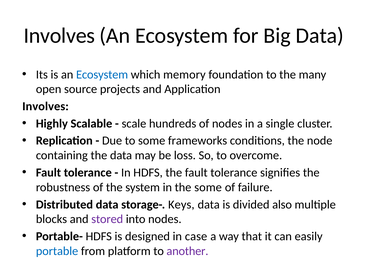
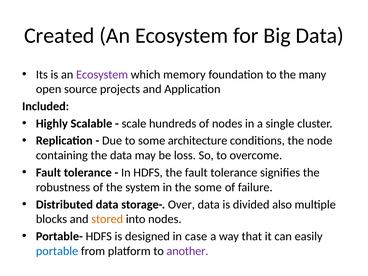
Involves at (59, 36): Involves -> Created
Ecosystem at (102, 74) colour: blue -> purple
Involves at (46, 106): Involves -> Included
frameworks: frameworks -> architecture
Keys: Keys -> Over
stored colour: purple -> orange
